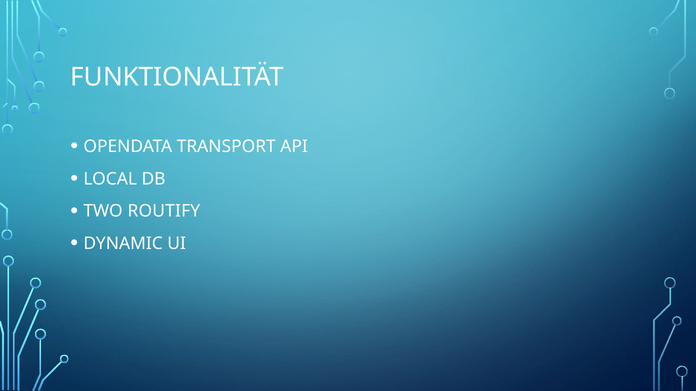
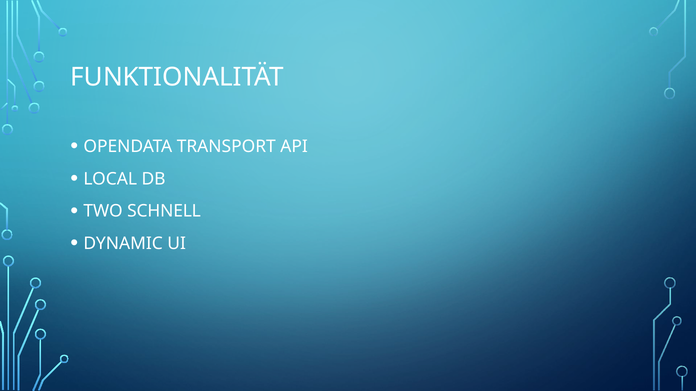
ROUTIFY: ROUTIFY -> SCHNELL
